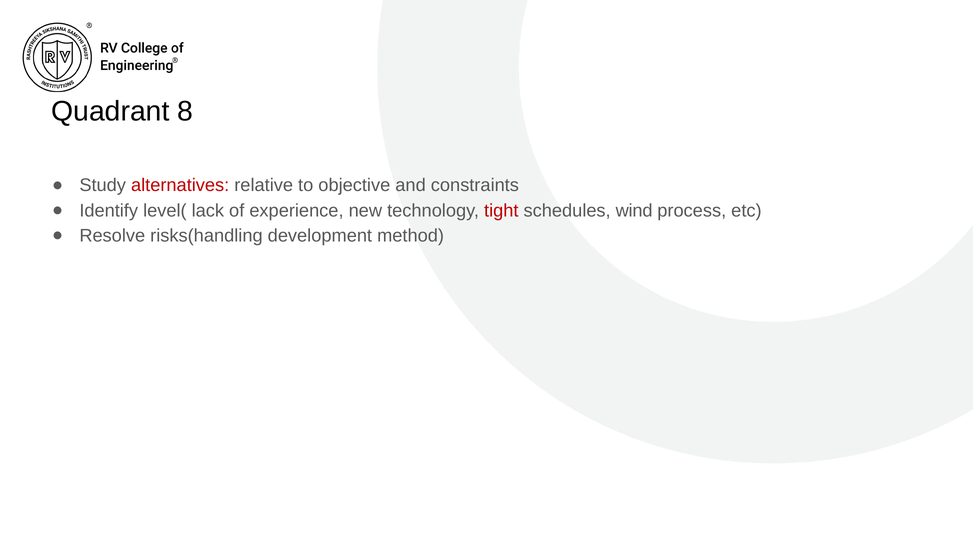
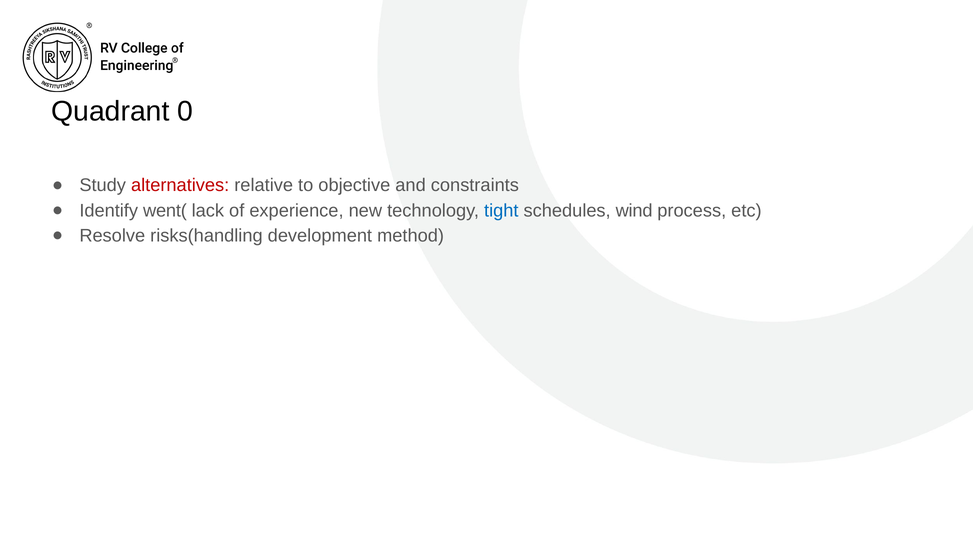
8: 8 -> 0
level(: level( -> went(
tight colour: red -> blue
